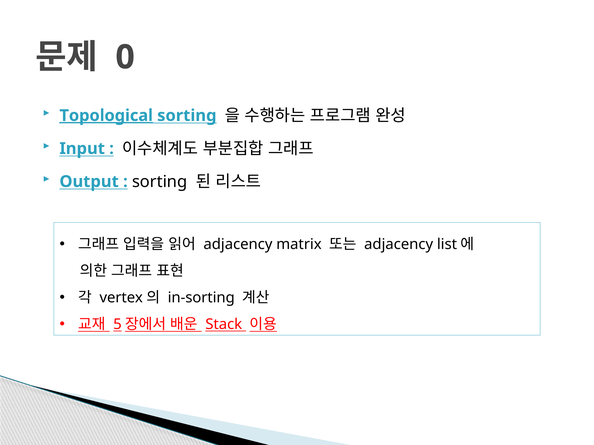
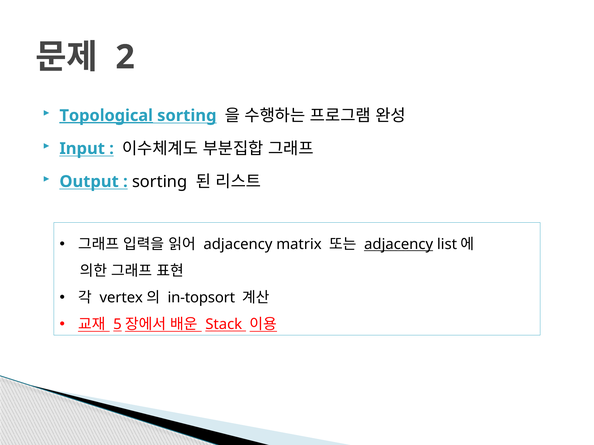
0: 0 -> 2
adjacency at (399, 245) underline: none -> present
in-sorting: in-sorting -> in-topsort
